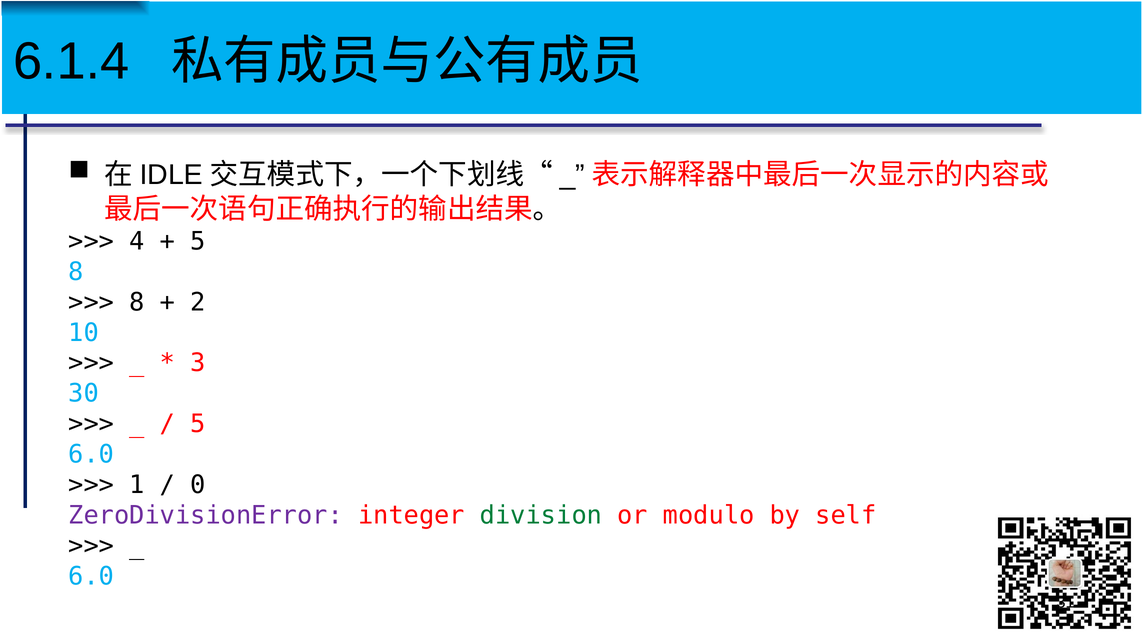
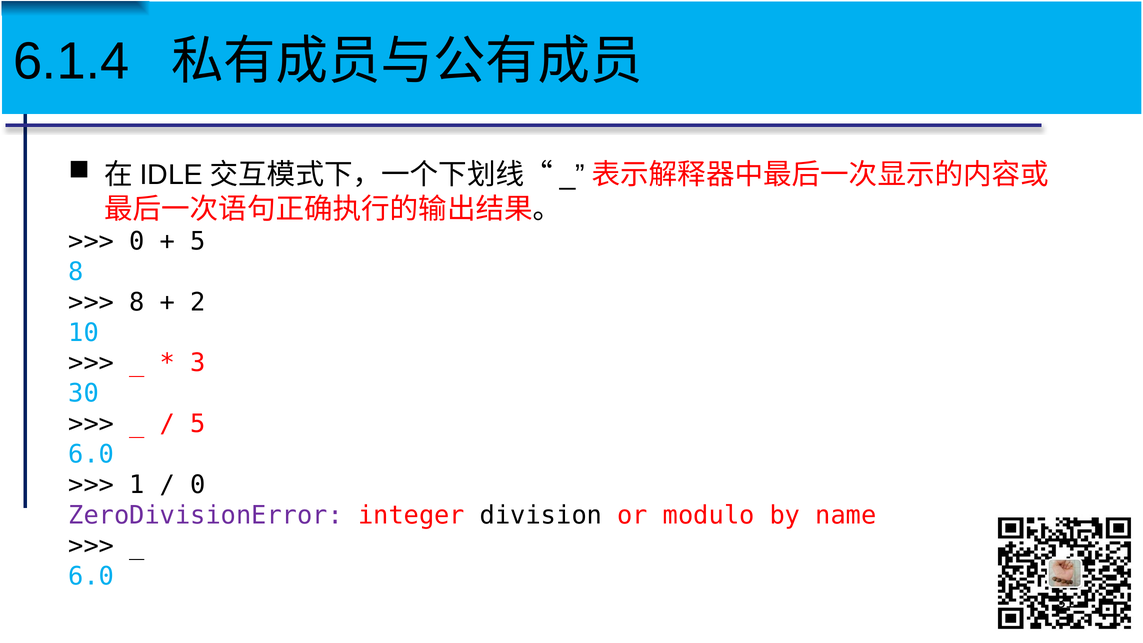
4 at (137, 241): 4 -> 0
division colour: green -> black
self: self -> name
